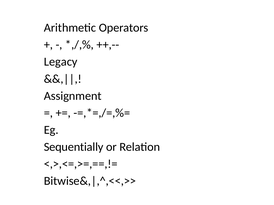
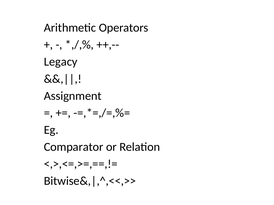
Sequentially: Sequentially -> Comparator
